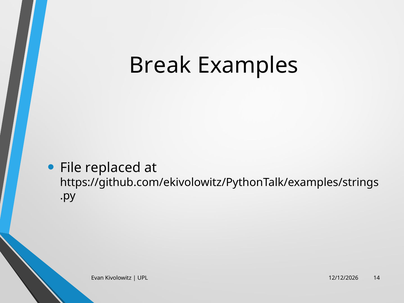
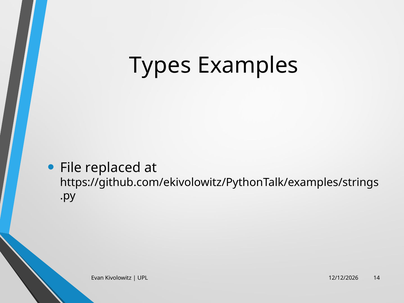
Break: Break -> Types
